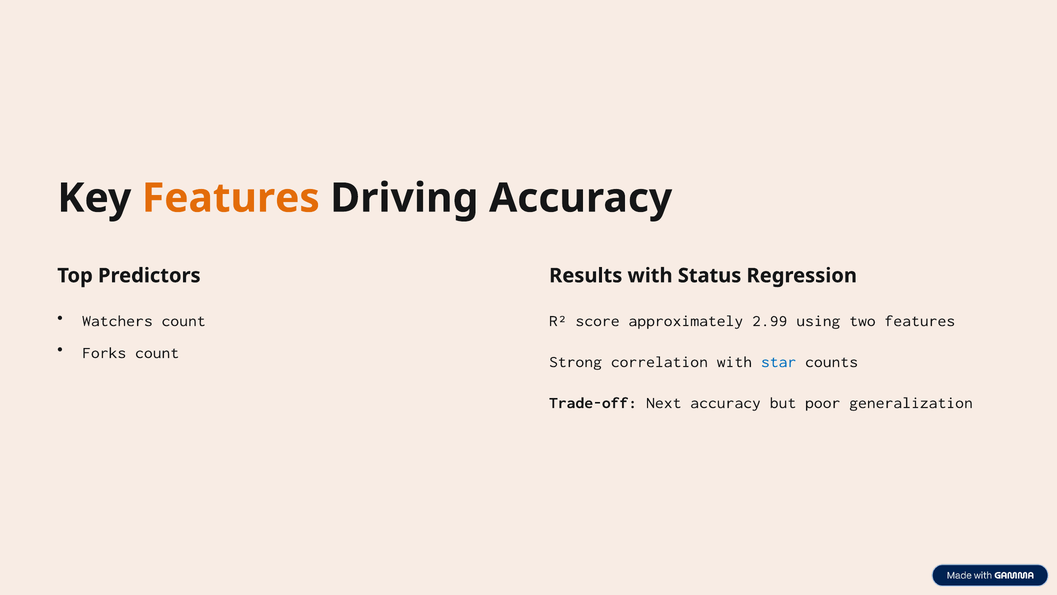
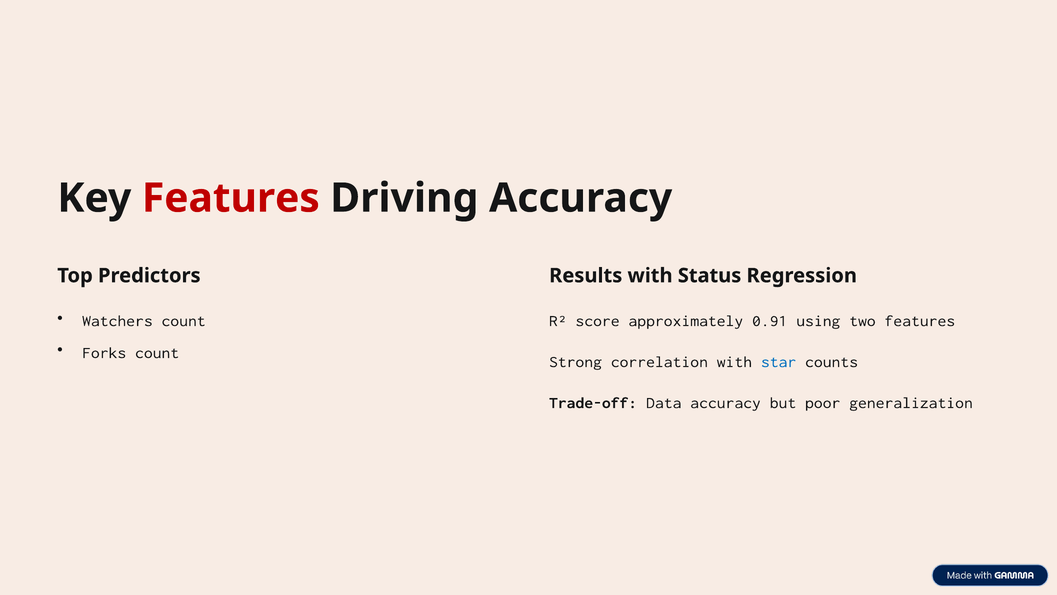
Features at (231, 198) colour: orange -> red
2.99: 2.99 -> 0.91
Next: Next -> Data
